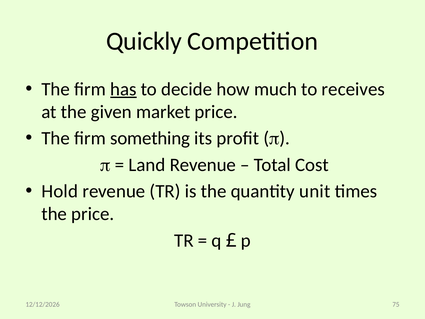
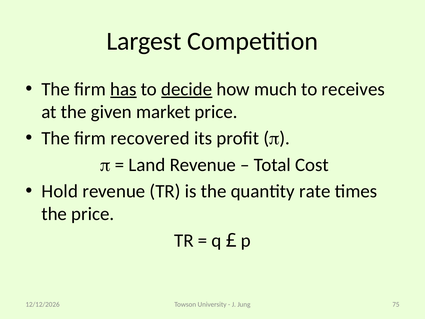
Quickly: Quickly -> Largest
decide underline: none -> present
something: something -> recovered
unit: unit -> rate
